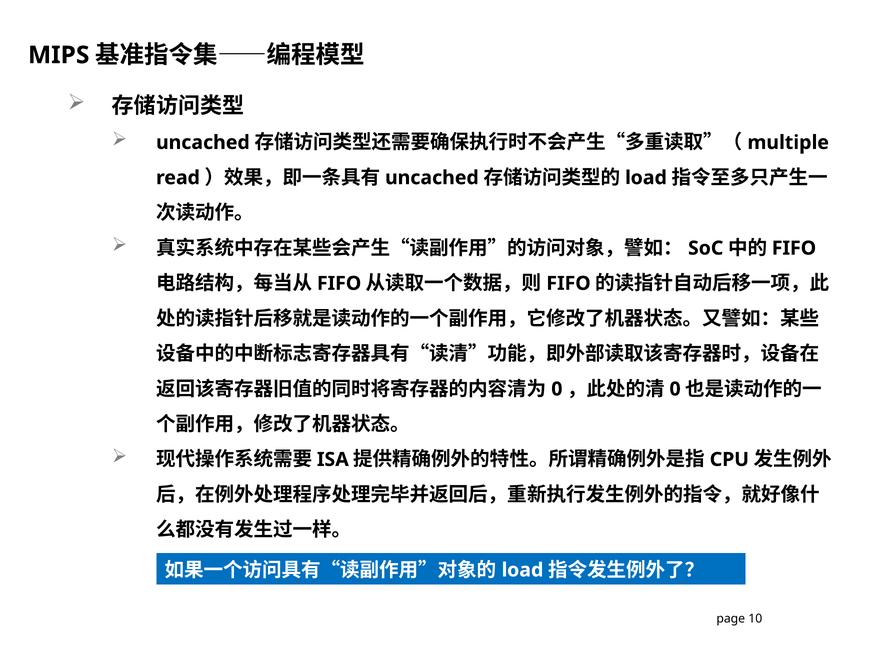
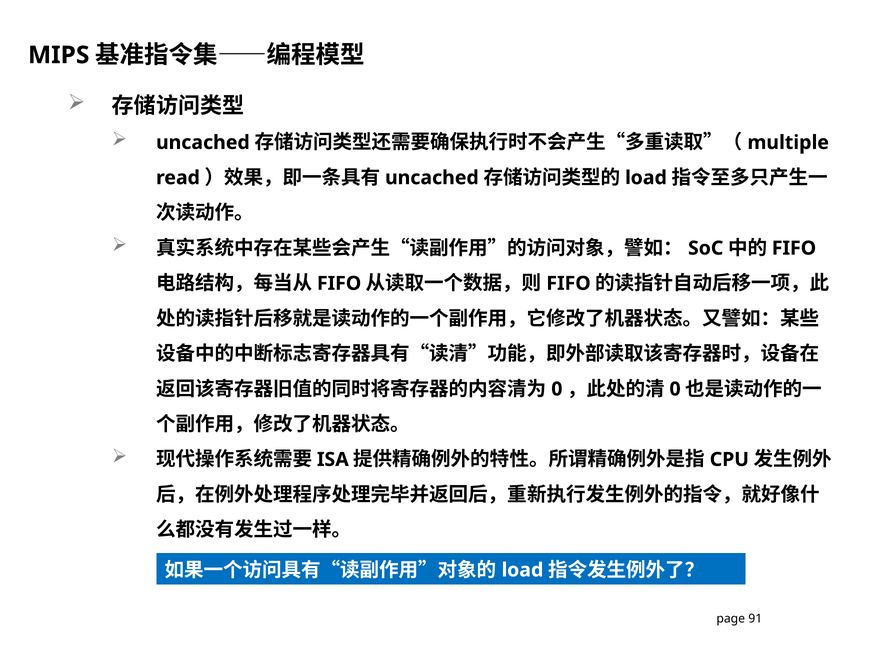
10: 10 -> 91
